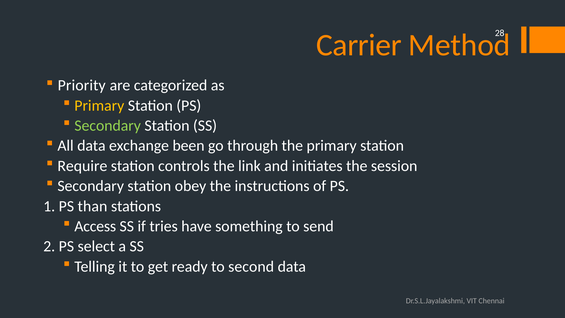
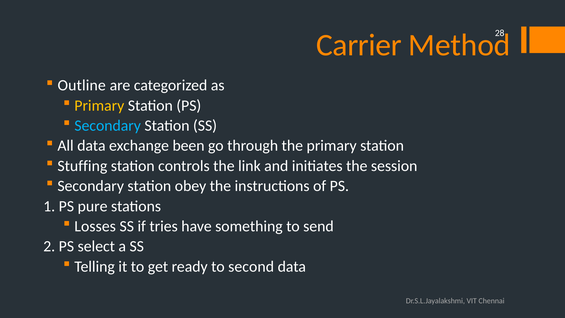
Priority: Priority -> Outline
Secondary at (108, 126) colour: light green -> light blue
Require: Require -> Stuffing
than: than -> pure
Access: Access -> Losses
